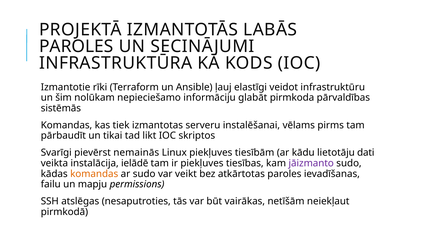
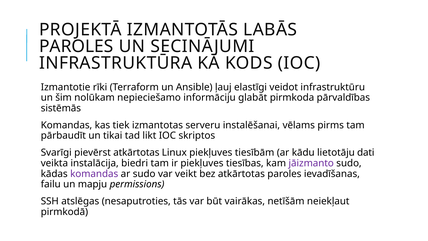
pievērst nemainās: nemainās -> atkārtotas
ielādē: ielādē -> biedri
komandas at (94, 174) colour: orange -> purple
